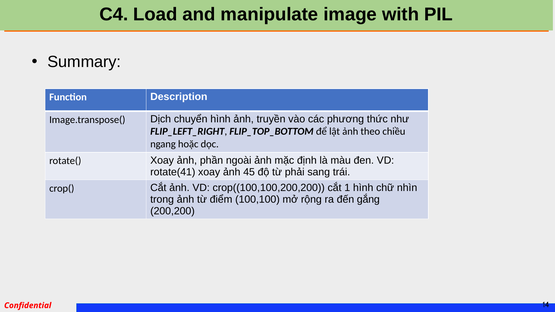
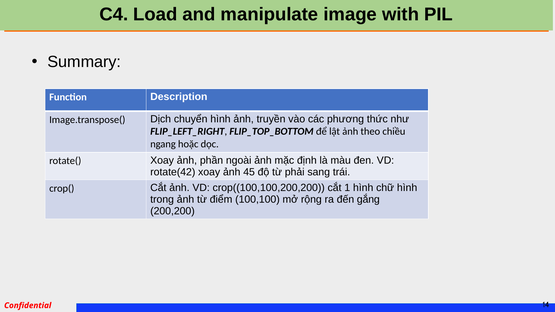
rotate(41: rotate(41 -> rotate(42
chữ nhìn: nhìn -> hình
